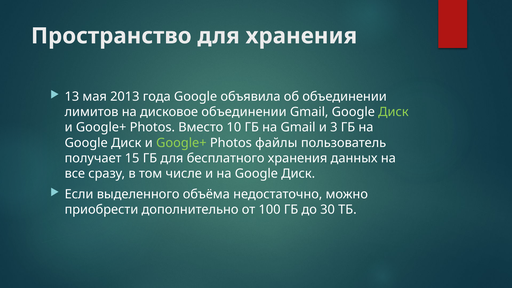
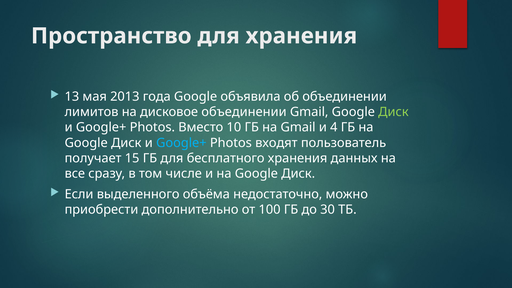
3: 3 -> 4
Google+ at (181, 143) colour: light green -> light blue
файлы: файлы -> входят
